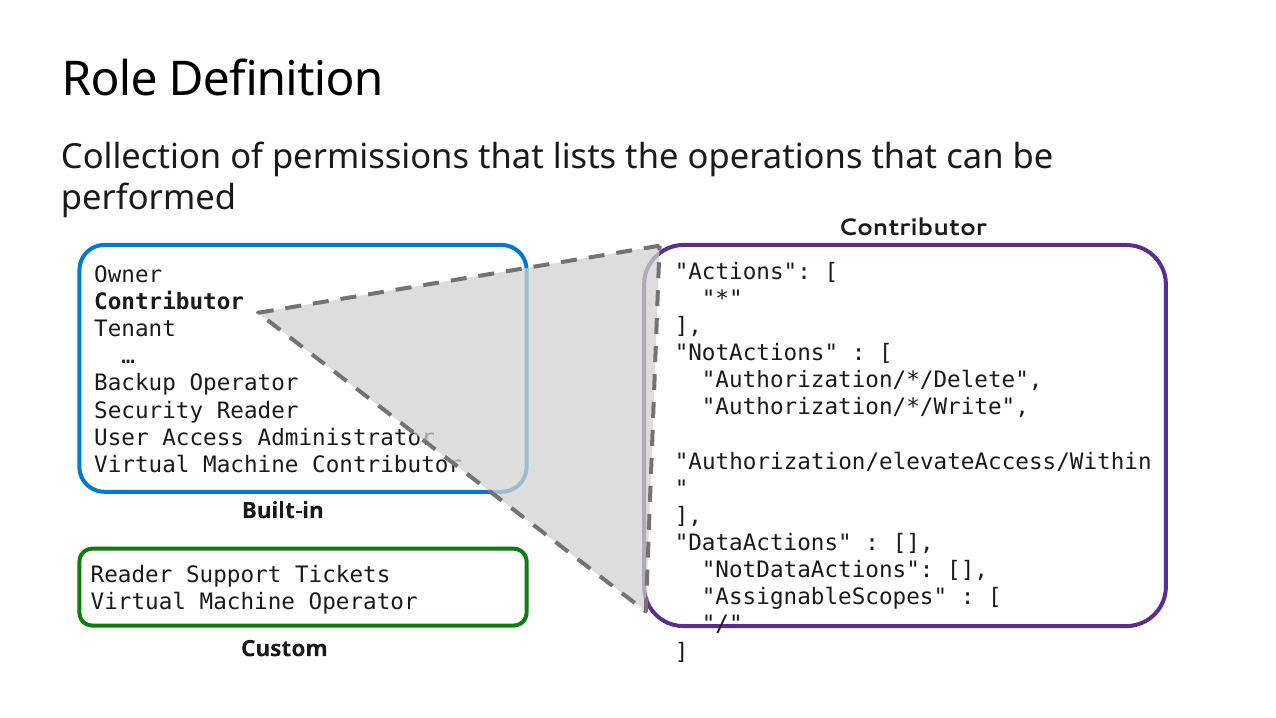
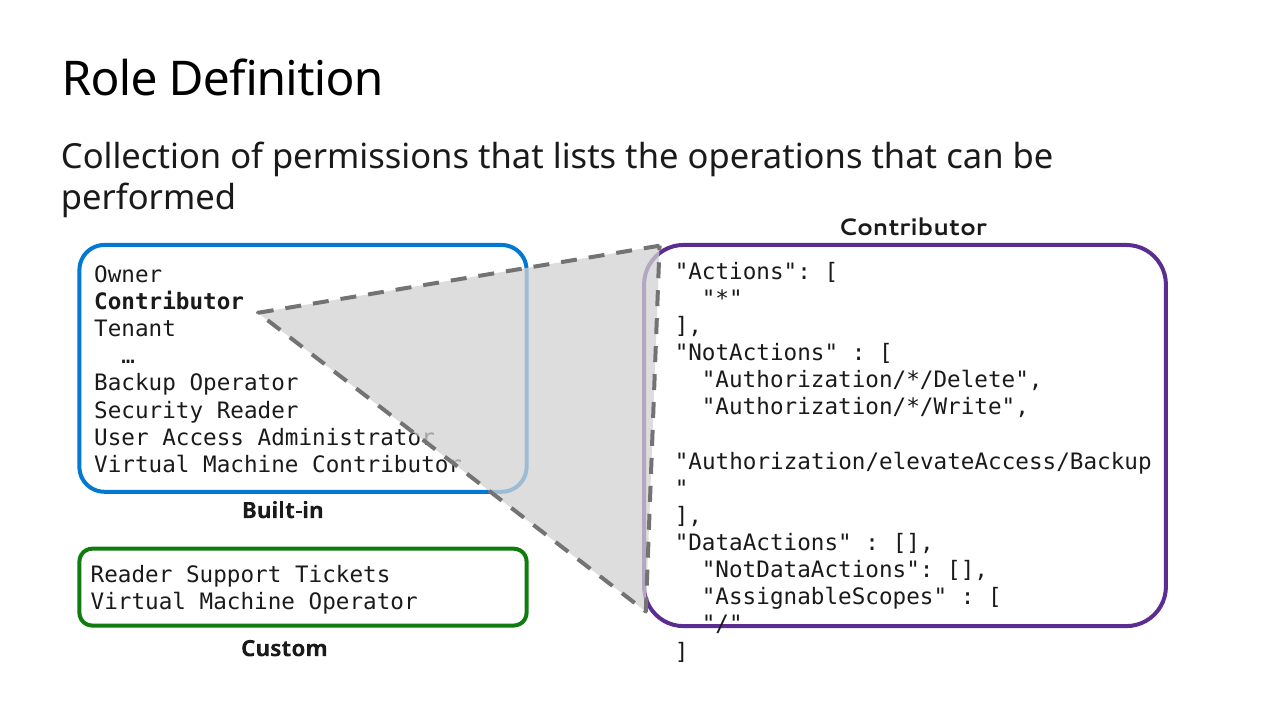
Authorization/elevateAccess/Within: Authorization/elevateAccess/Within -> Authorization/elevateAccess/Backup
